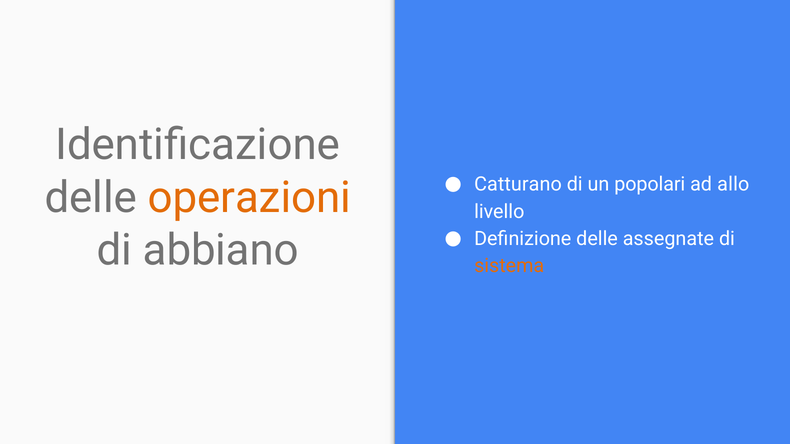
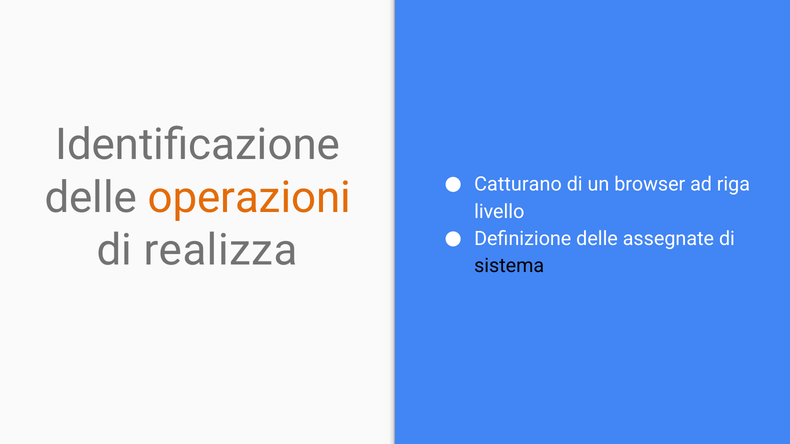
popolari: popolari -> browser
allo: allo -> riga
abbiano: abbiano -> realizza
sistema colour: orange -> black
